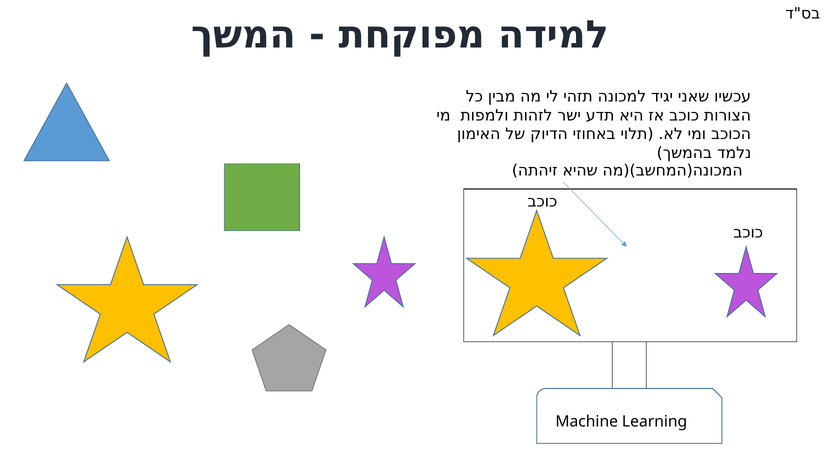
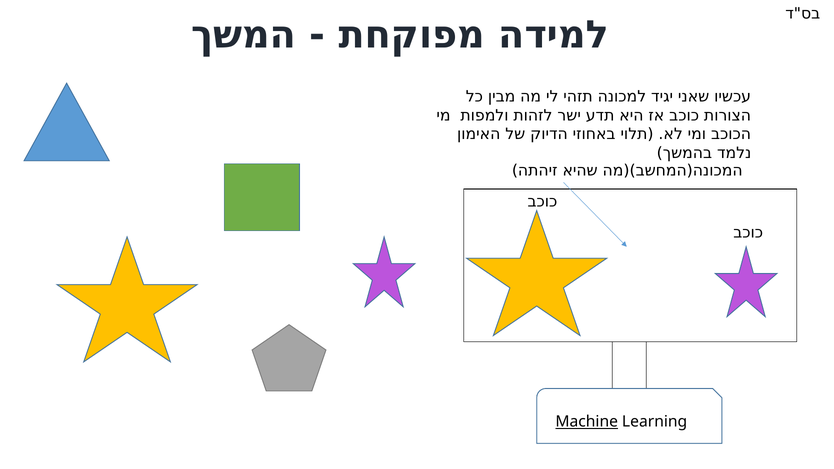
Machine underline: none -> present
